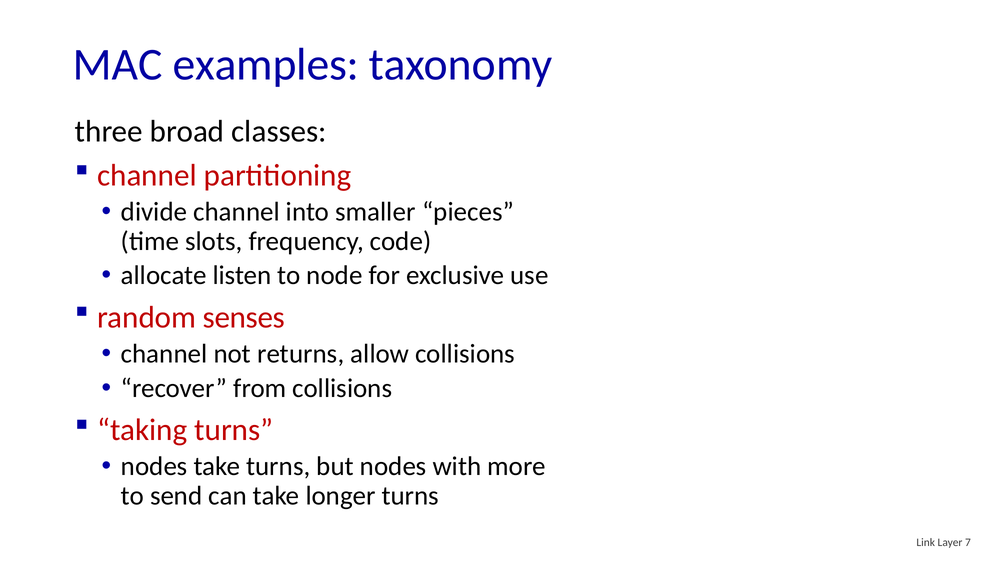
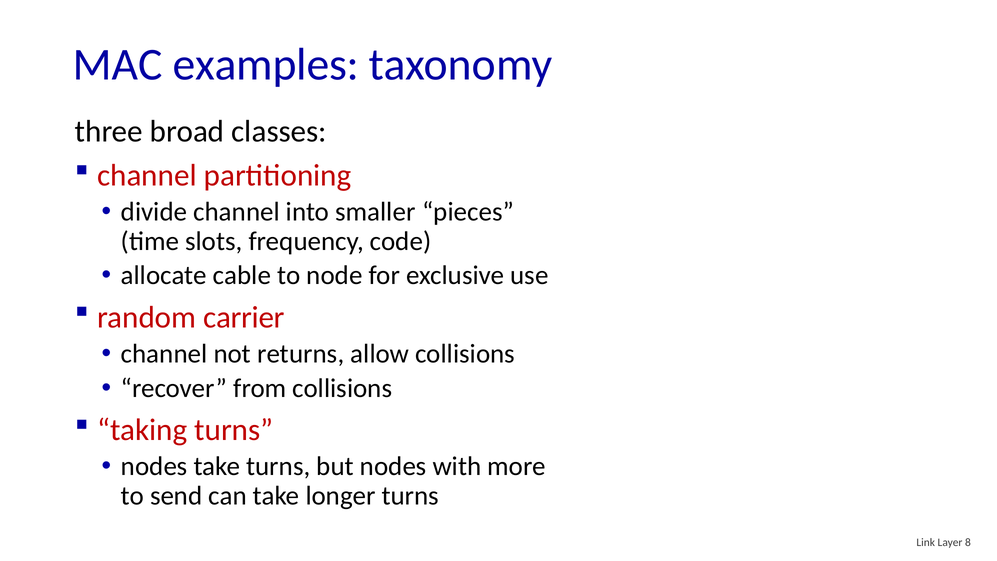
listen: listen -> cable
senses: senses -> carrier
7: 7 -> 8
